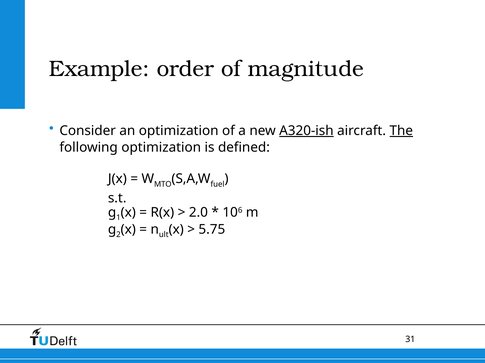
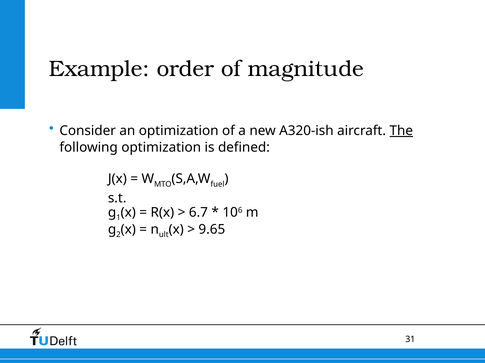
A320-ish underline: present -> none
2.0: 2.0 -> 6.7
5.75: 5.75 -> 9.65
